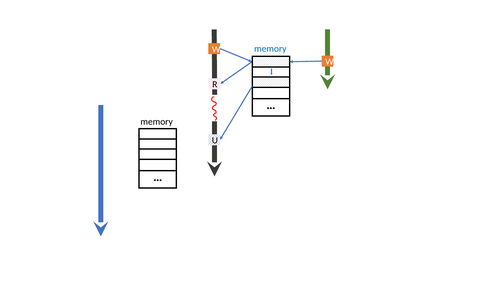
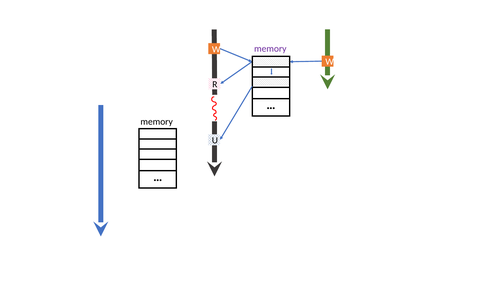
memory at (270, 49) colour: blue -> purple
